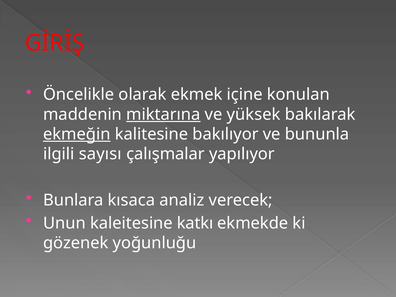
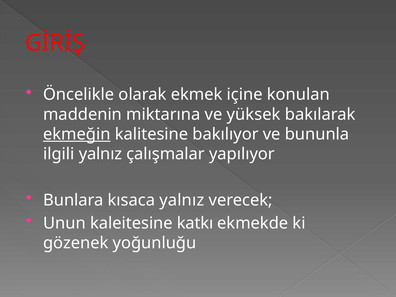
miktarına underline: present -> none
ilgili sayısı: sayısı -> yalnız
kısaca analiz: analiz -> yalnız
